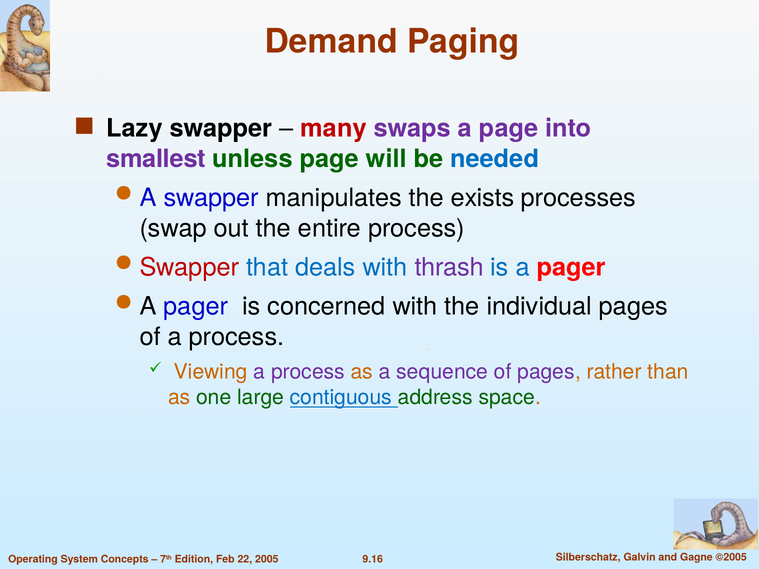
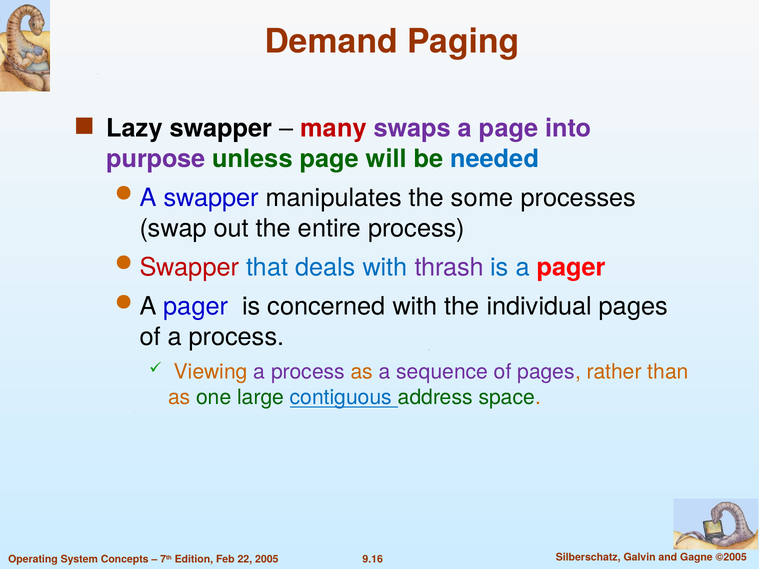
smallest: smallest -> purpose
exists: exists -> some
